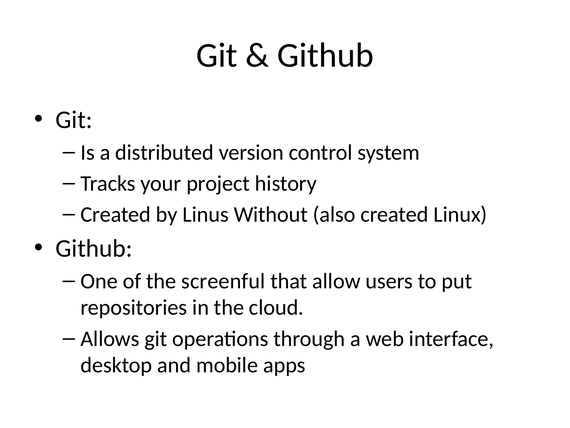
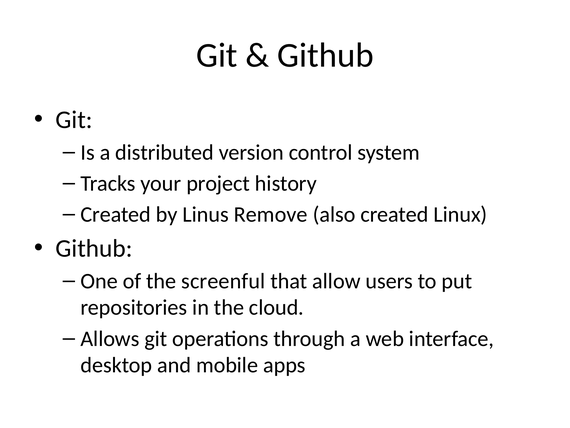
Without: Without -> Remove
